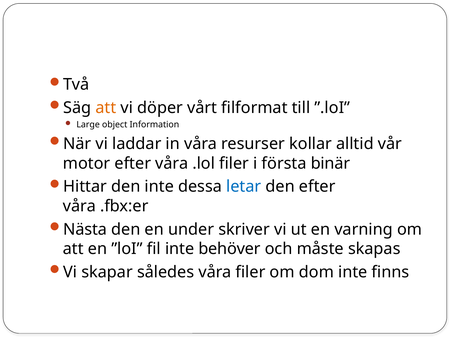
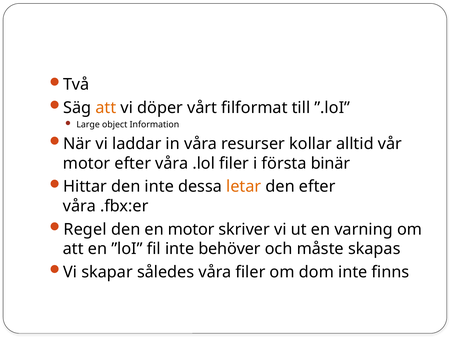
letar colour: blue -> orange
Nästa: Nästa -> Regel
en under: under -> motor
